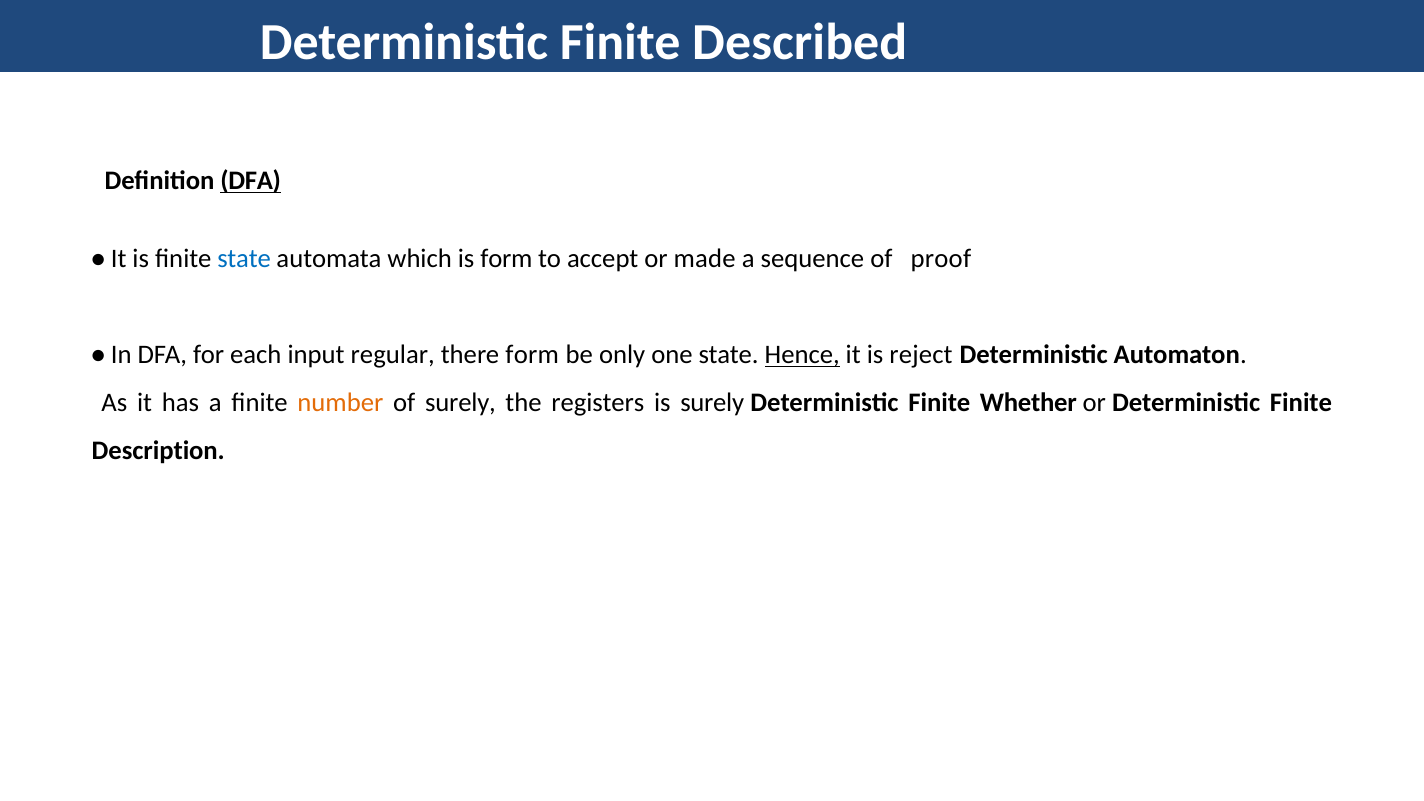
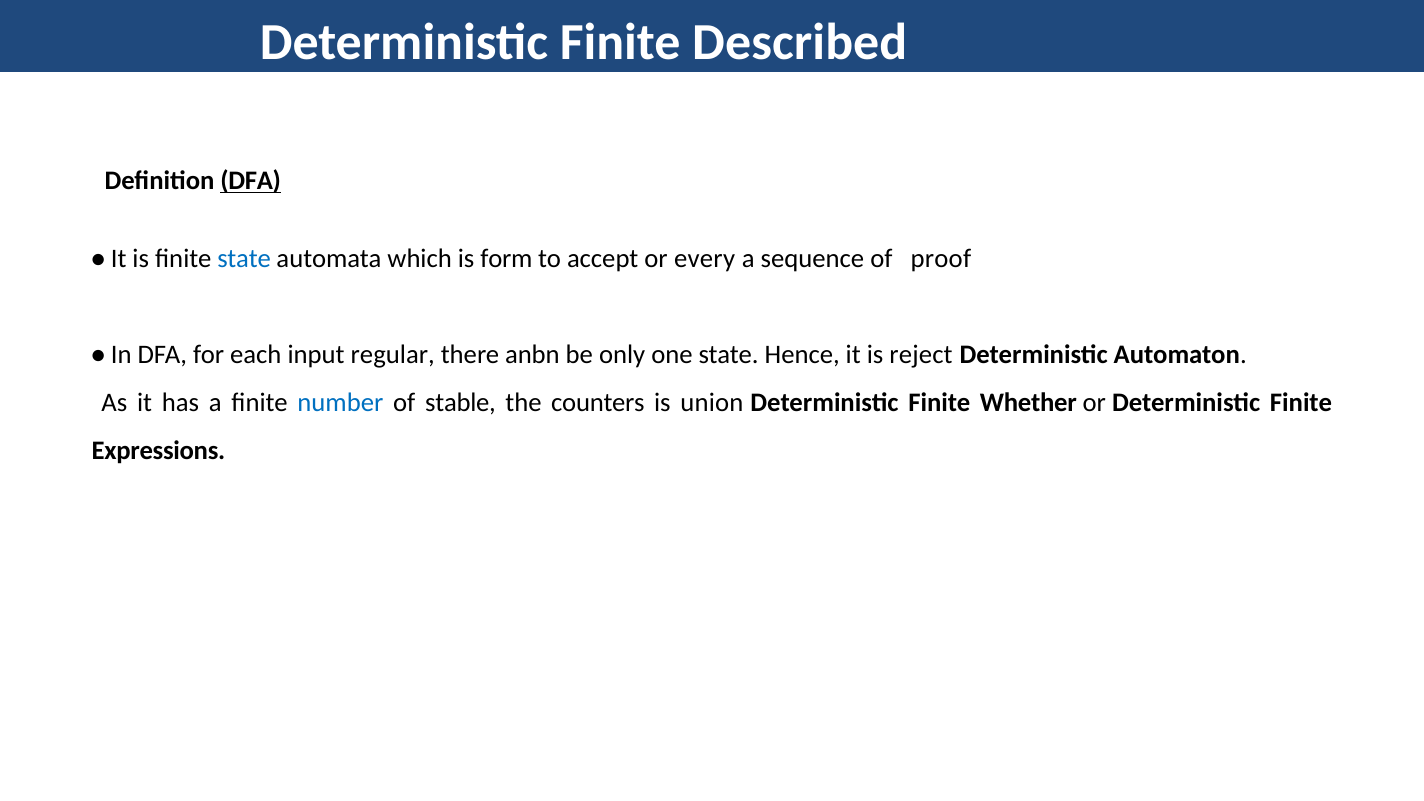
made: made -> every
there form: form -> anbn
Hence underline: present -> none
number colour: orange -> blue
of surely: surely -> stable
registers: registers -> counters
is surely: surely -> union
Description: Description -> Expressions
